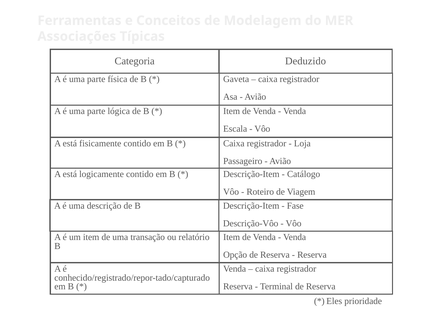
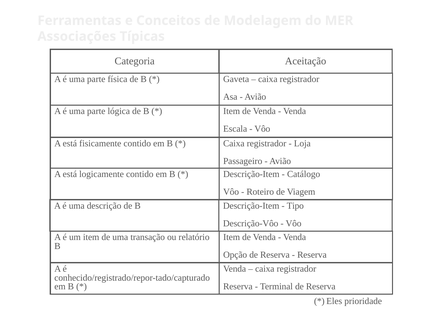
Deduzido: Deduzido -> Aceitação
Fase: Fase -> Tipo
